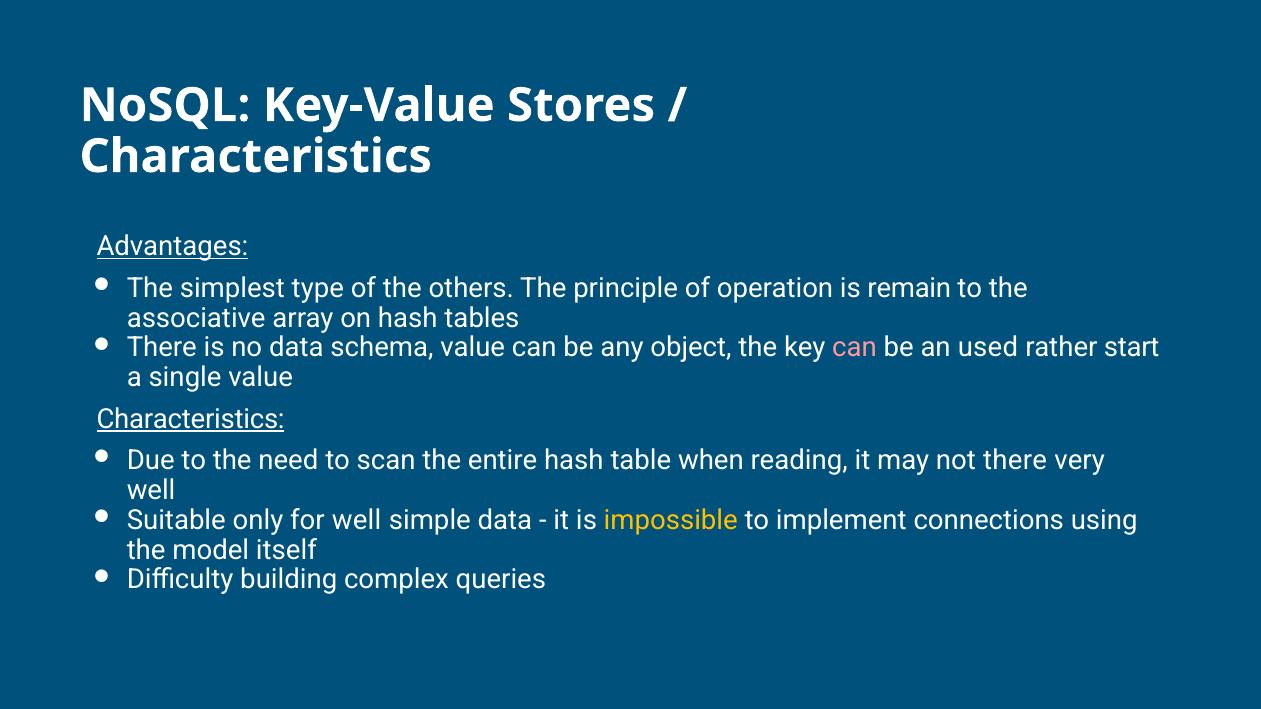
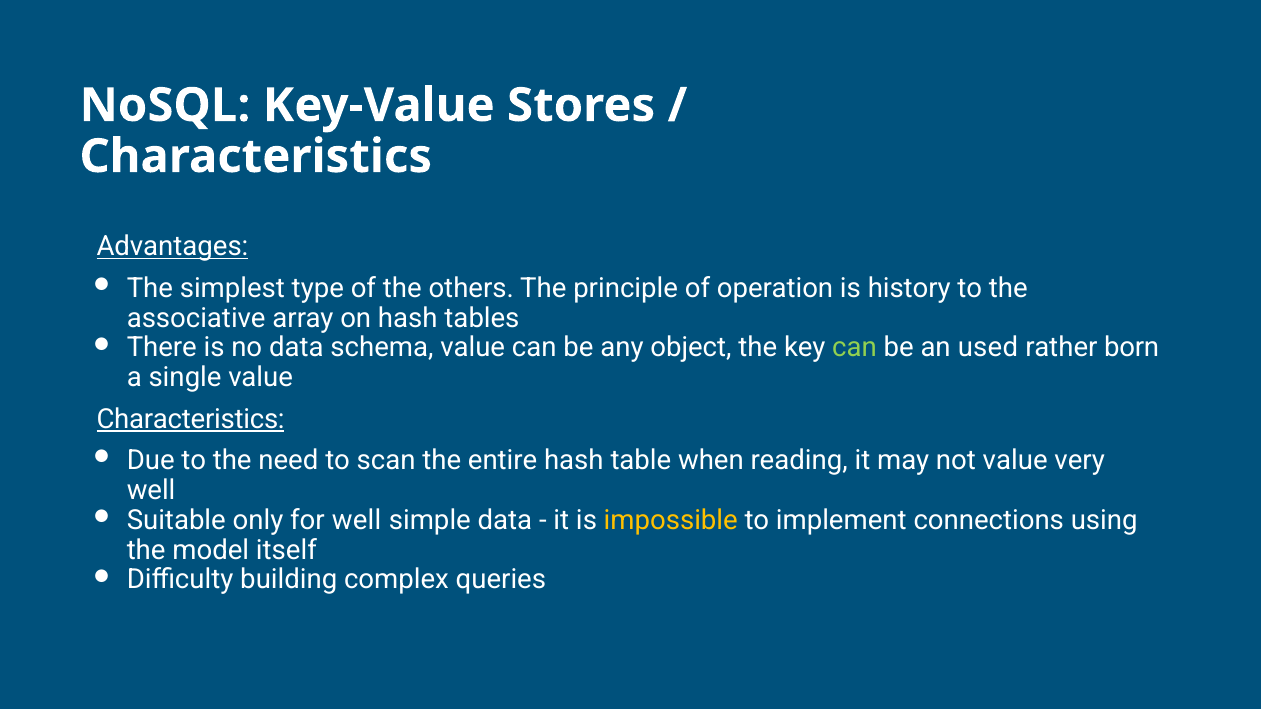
remain: remain -> history
can at (854, 348) colour: pink -> light green
start: start -> born
not there: there -> value
